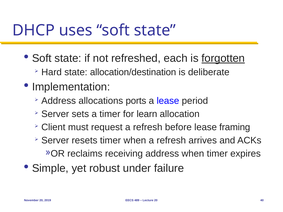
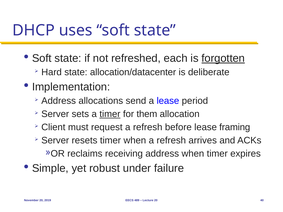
allocation/destination: allocation/destination -> allocation/datacenter
ports: ports -> send
timer at (110, 114) underline: none -> present
learn: learn -> them
